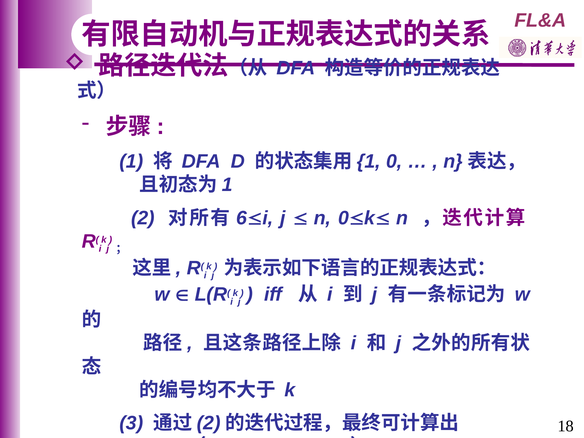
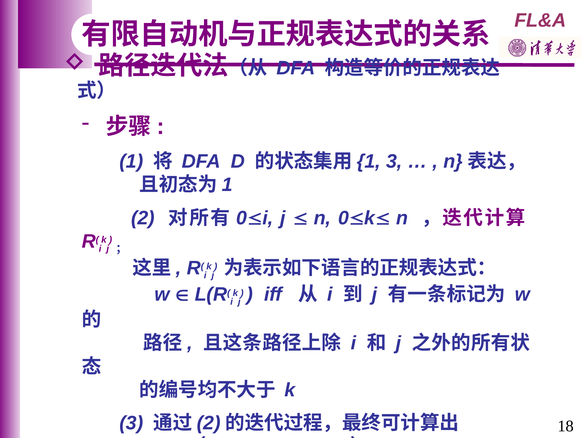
0 at (394, 162): 0 -> 3
6 at (242, 218): 6 -> 0
